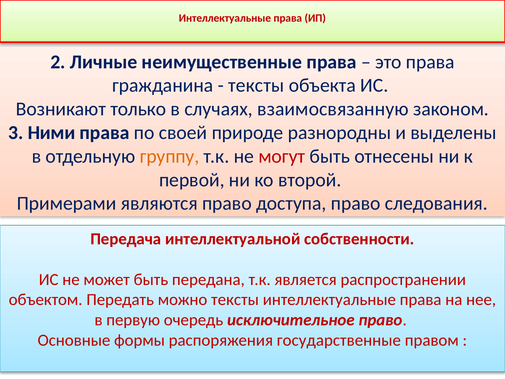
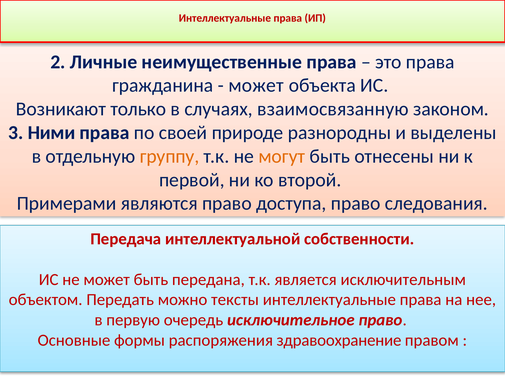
тексты at (256, 85): тексты -> может
могут colour: red -> orange
распространении: распространении -> исключительным
государственные: государственные -> здравоохранение
